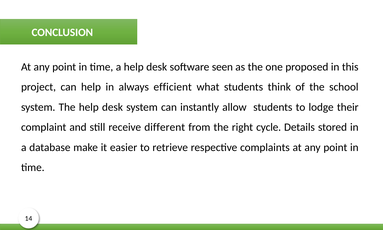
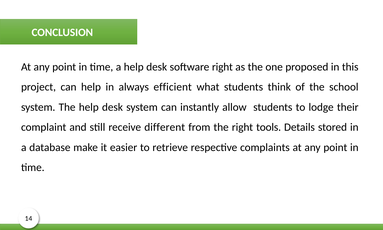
software seen: seen -> right
cycle: cycle -> tools
